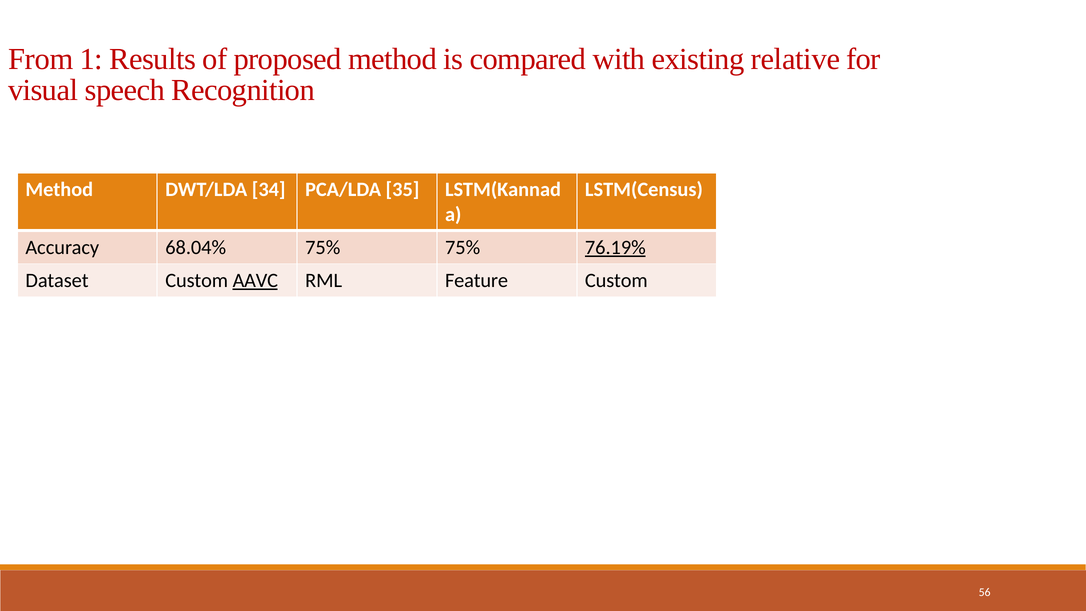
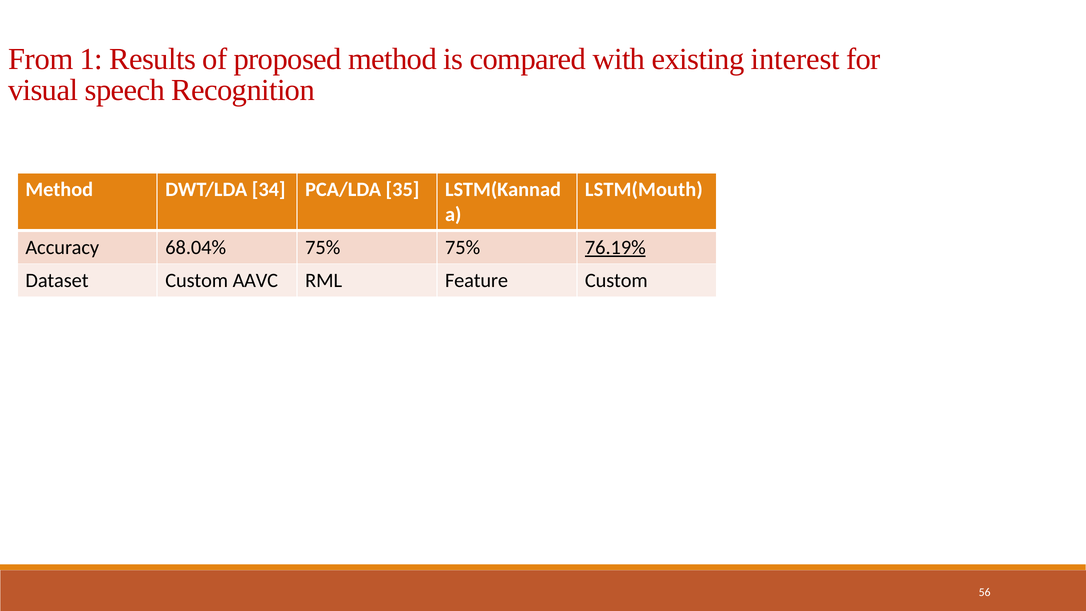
relative: relative -> interest
LSTM(Census: LSTM(Census -> LSTM(Mouth
AAVC underline: present -> none
